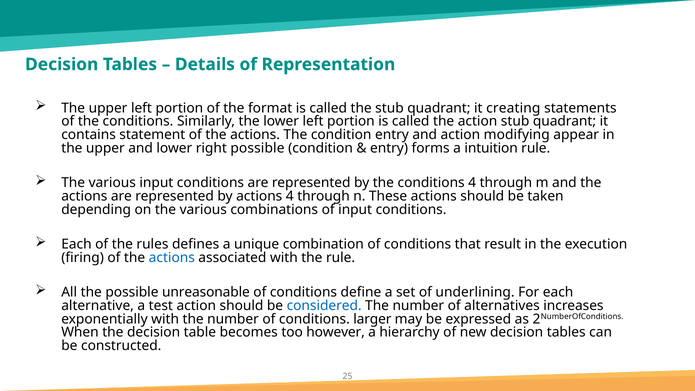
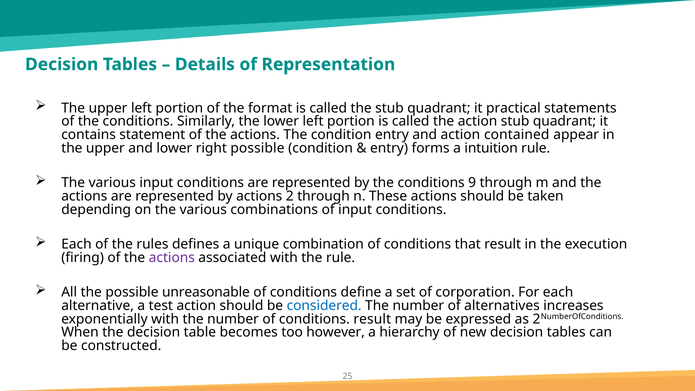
creating: creating -> practical
modifying: modifying -> contained
conditions 4: 4 -> 9
actions 4: 4 -> 2
actions at (172, 258) colour: blue -> purple
underlining: underlining -> corporation
conditions larger: larger -> result
